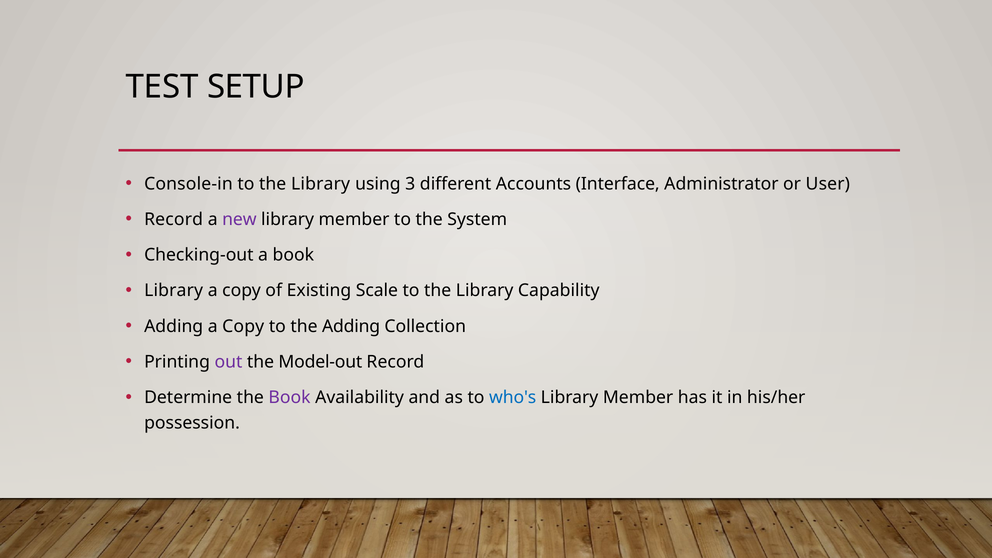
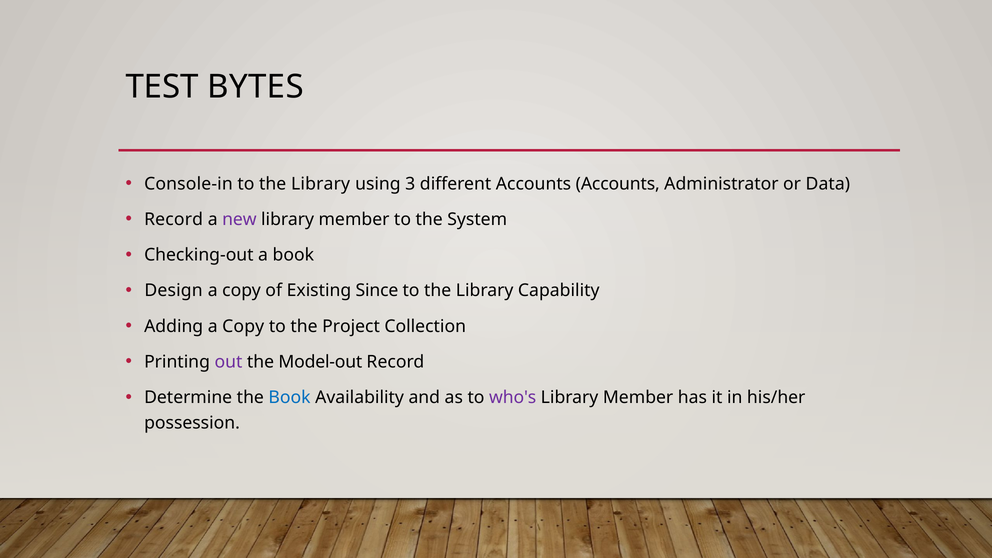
SETUP: SETUP -> BYTES
Accounts Interface: Interface -> Accounts
User: User -> Data
Library at (174, 291): Library -> Design
Scale: Scale -> Since
the Adding: Adding -> Project
Book at (290, 398) colour: purple -> blue
who's colour: blue -> purple
